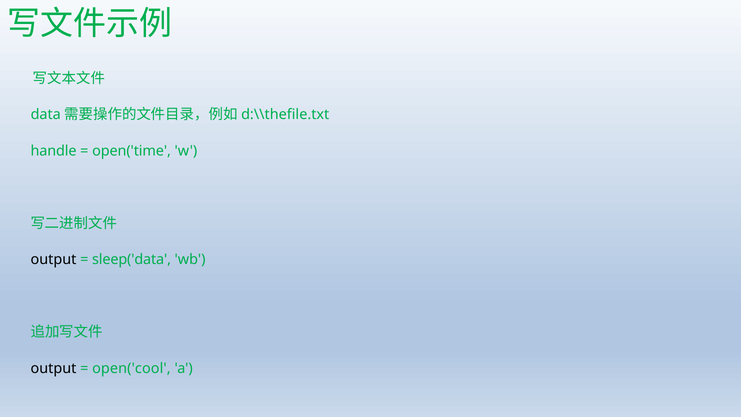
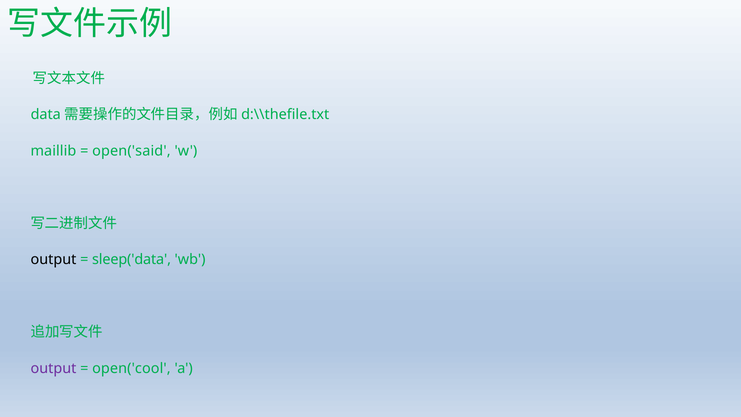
handle: handle -> maillib
open('time: open('time -> open('said
output at (53, 368) colour: black -> purple
